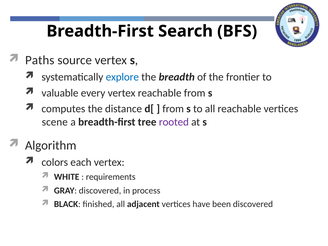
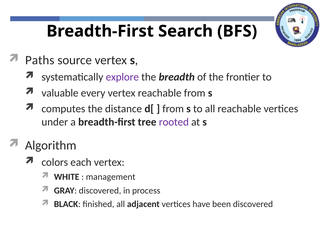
explore colour: blue -> purple
scene: scene -> under
requirements: requirements -> management
